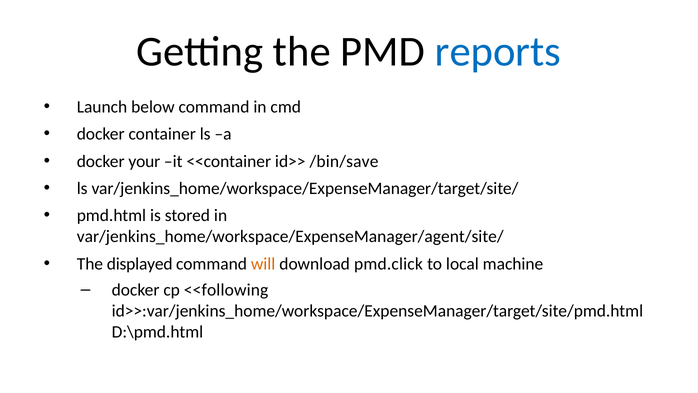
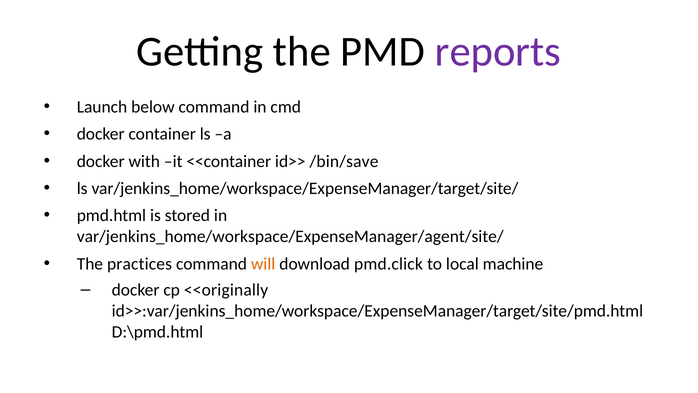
reports colour: blue -> purple
your: your -> with
displayed: displayed -> practices
<<following: <<following -> <<originally
